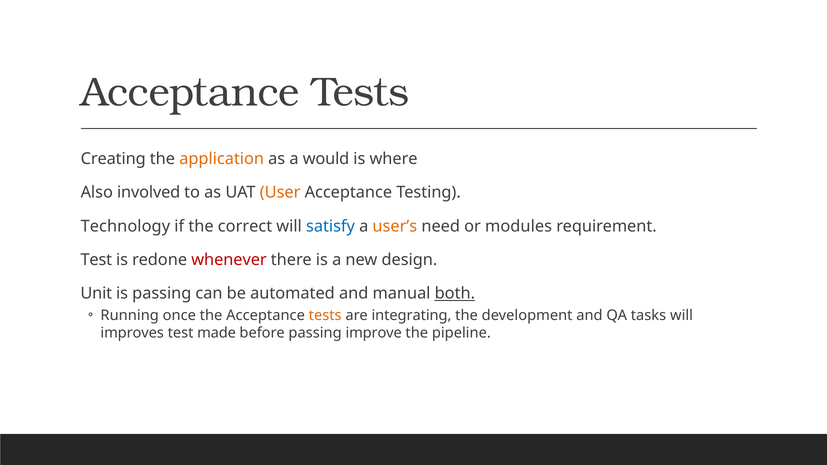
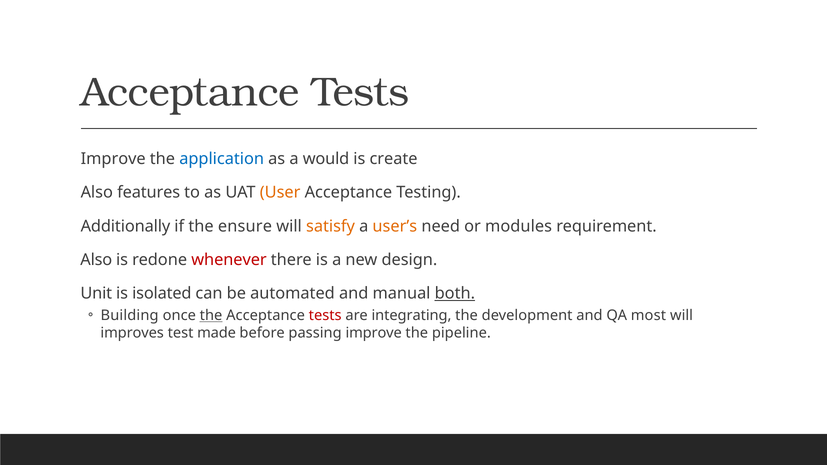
Creating at (113, 159): Creating -> Improve
application colour: orange -> blue
where: where -> create
involved: involved -> features
Technology: Technology -> Additionally
correct: correct -> ensure
satisfy colour: blue -> orange
Test at (96, 260): Test -> Also
is passing: passing -> isolated
Running: Running -> Building
the at (211, 316) underline: none -> present
tests at (325, 316) colour: orange -> red
tasks: tasks -> most
